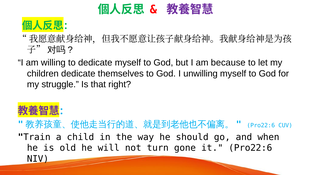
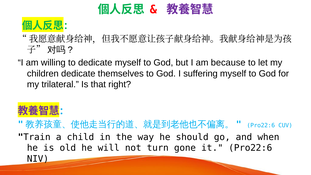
unwilling: unwilling -> suffering
struggle: struggle -> trilateral
